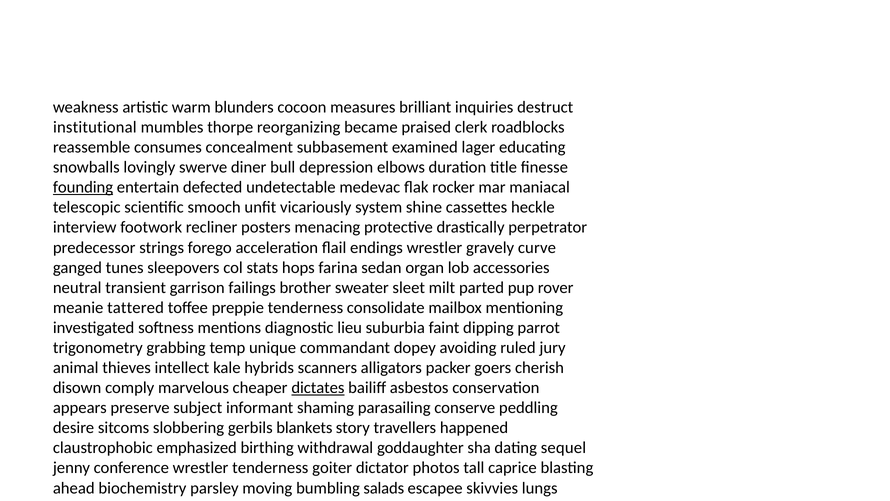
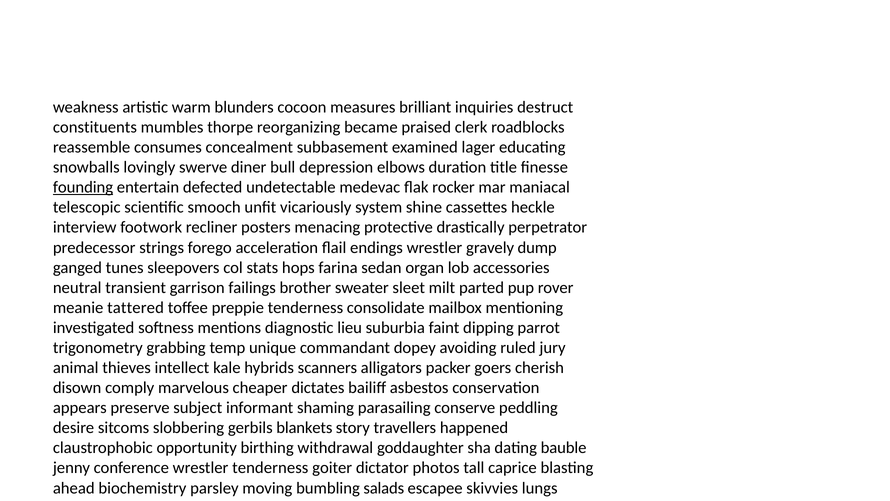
institutional: institutional -> constituents
curve: curve -> dump
dictates underline: present -> none
emphasized: emphasized -> opportunity
sequel: sequel -> bauble
